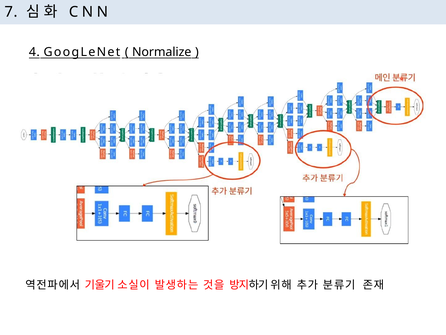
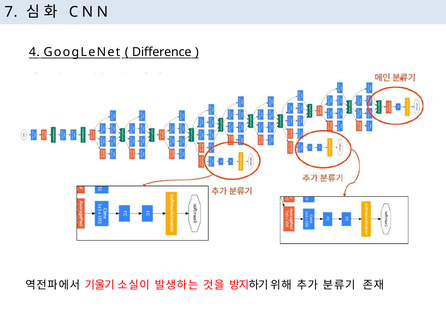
Normalize: Normalize -> Difference
